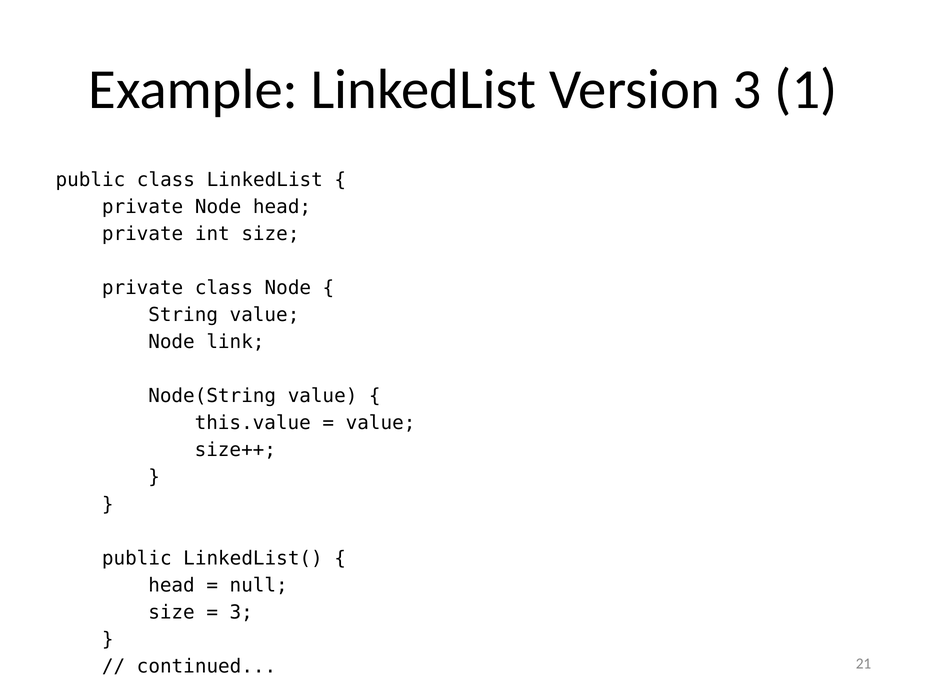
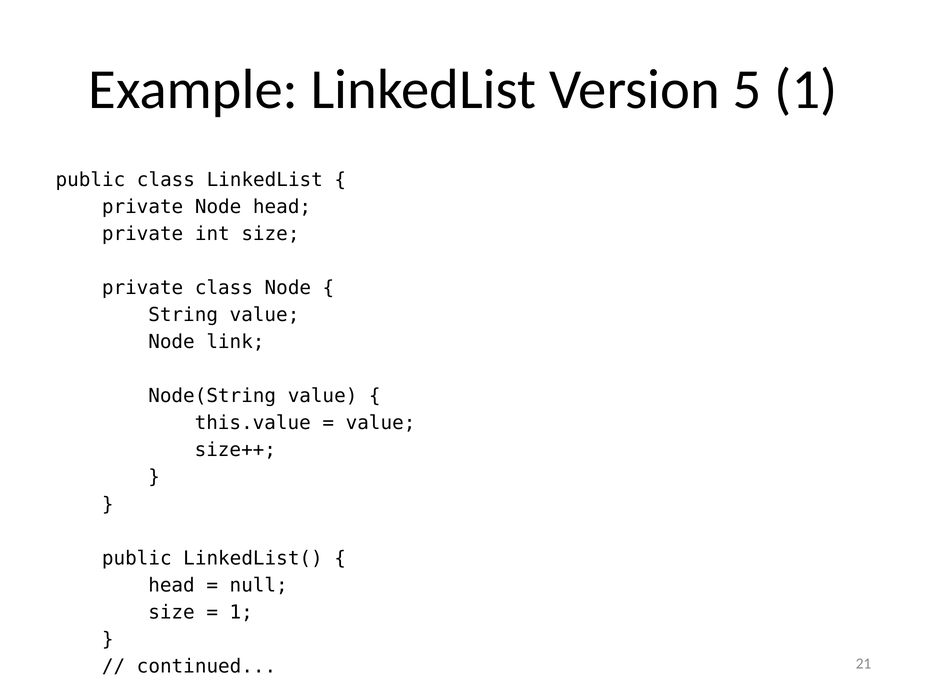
Version 3: 3 -> 5
3 at (241, 612): 3 -> 1
